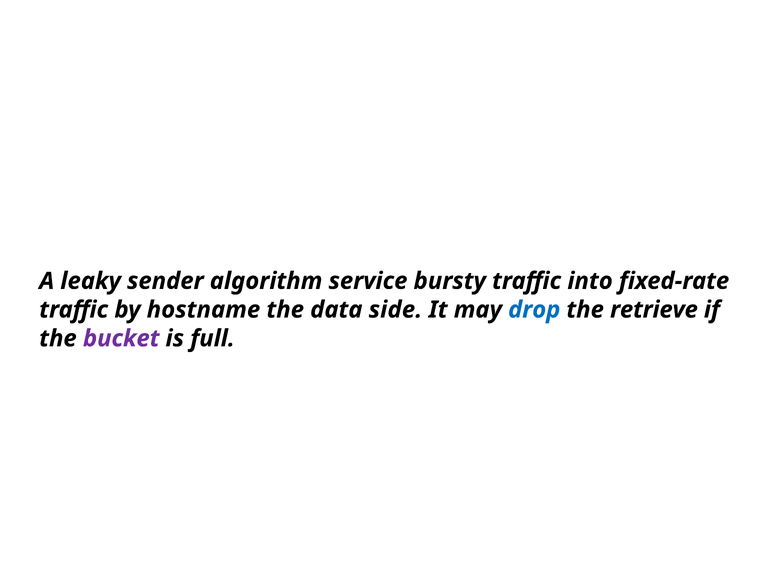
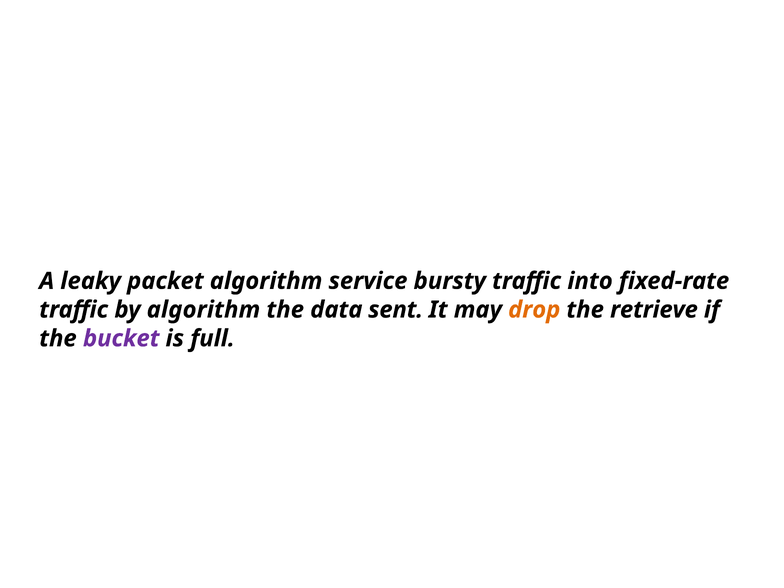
sender: sender -> packet
by hostname: hostname -> algorithm
side: side -> sent
drop colour: blue -> orange
